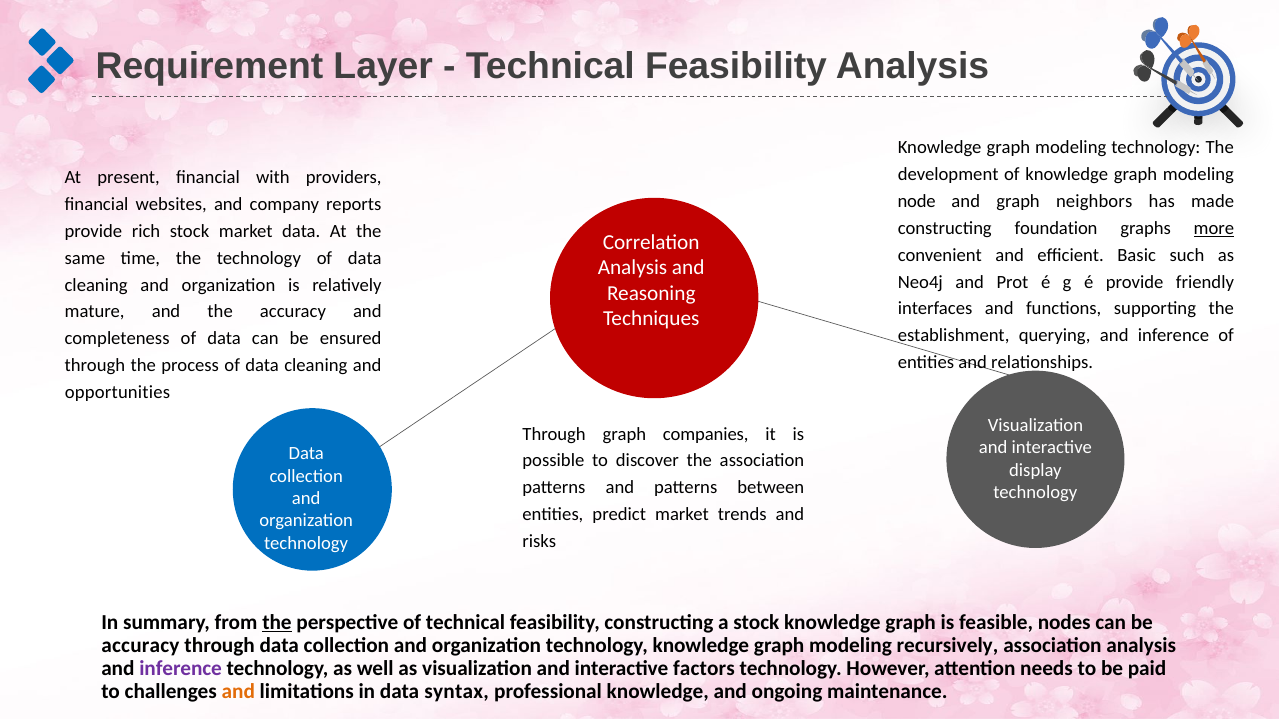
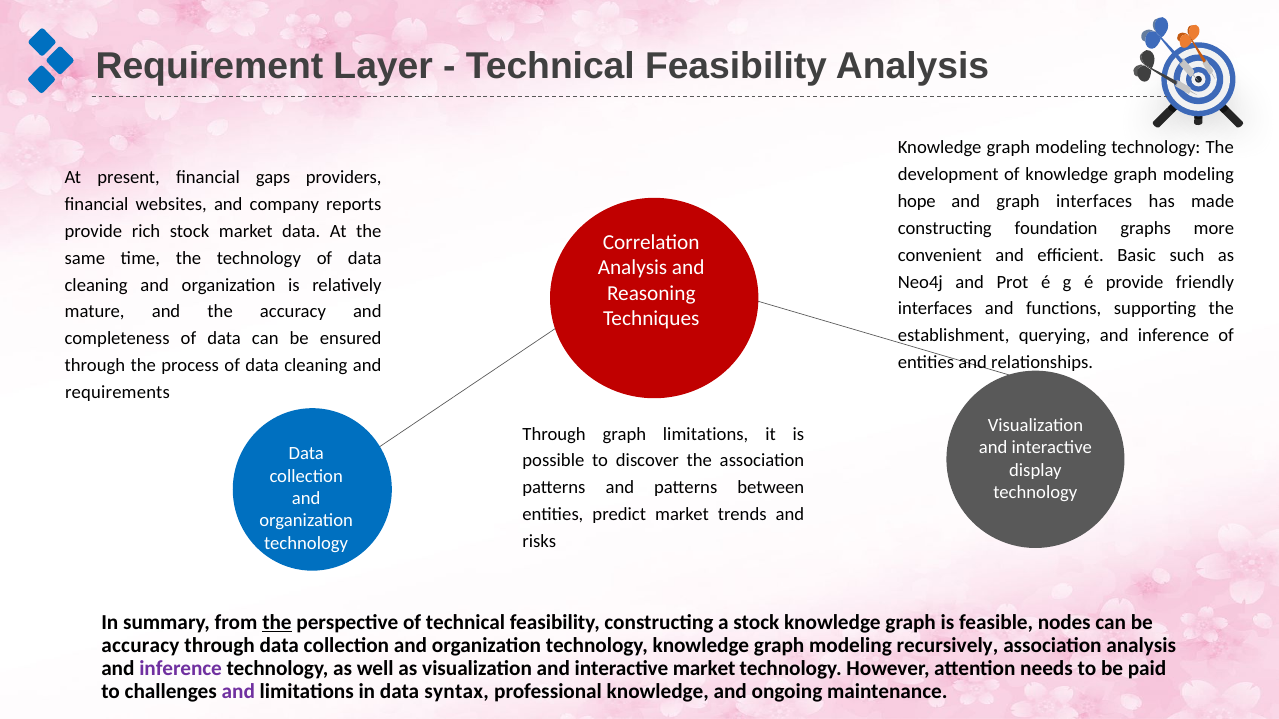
with: with -> gaps
node: node -> hope
graph neighbors: neighbors -> interfaces
more underline: present -> none
opportunities: opportunities -> requirements
graph companies: companies -> limitations
interactive factors: factors -> market
and at (238, 692) colour: orange -> purple
